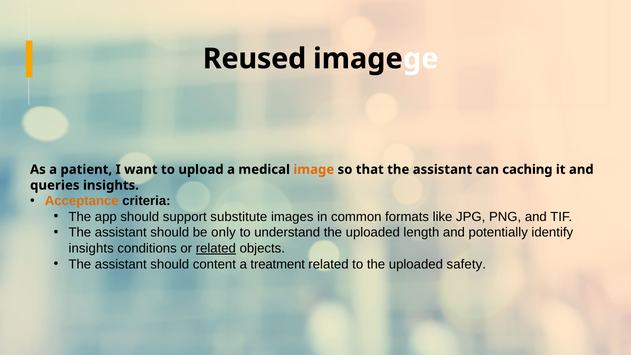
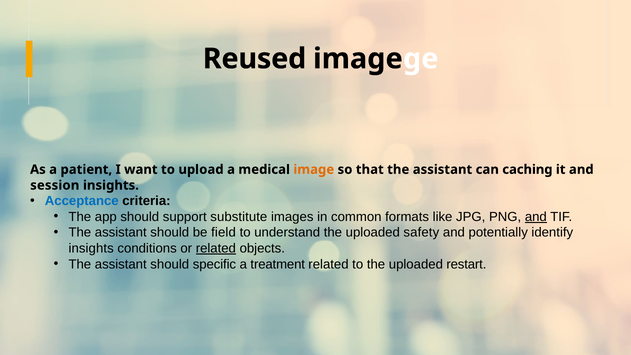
queries: queries -> session
Acceptance colour: orange -> blue
and at (536, 217) underline: none -> present
only: only -> field
length: length -> safety
content: content -> specific
safety: safety -> restart
